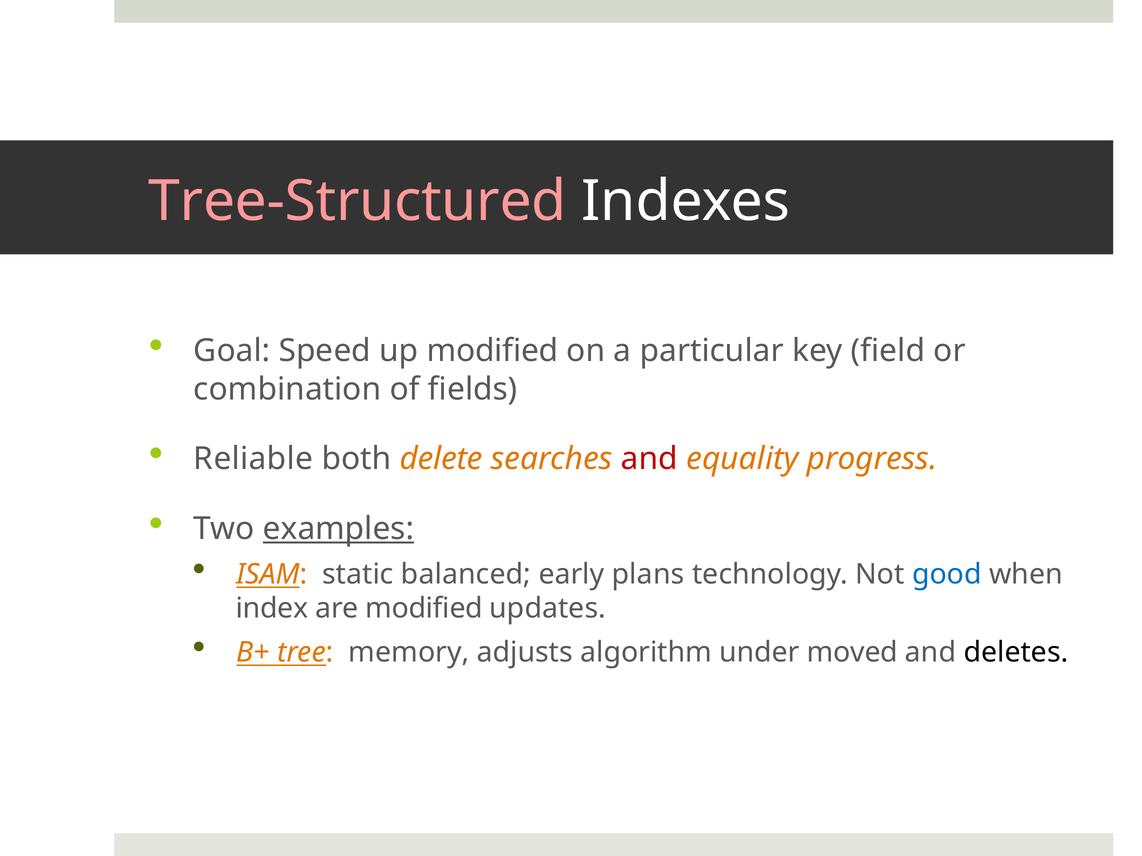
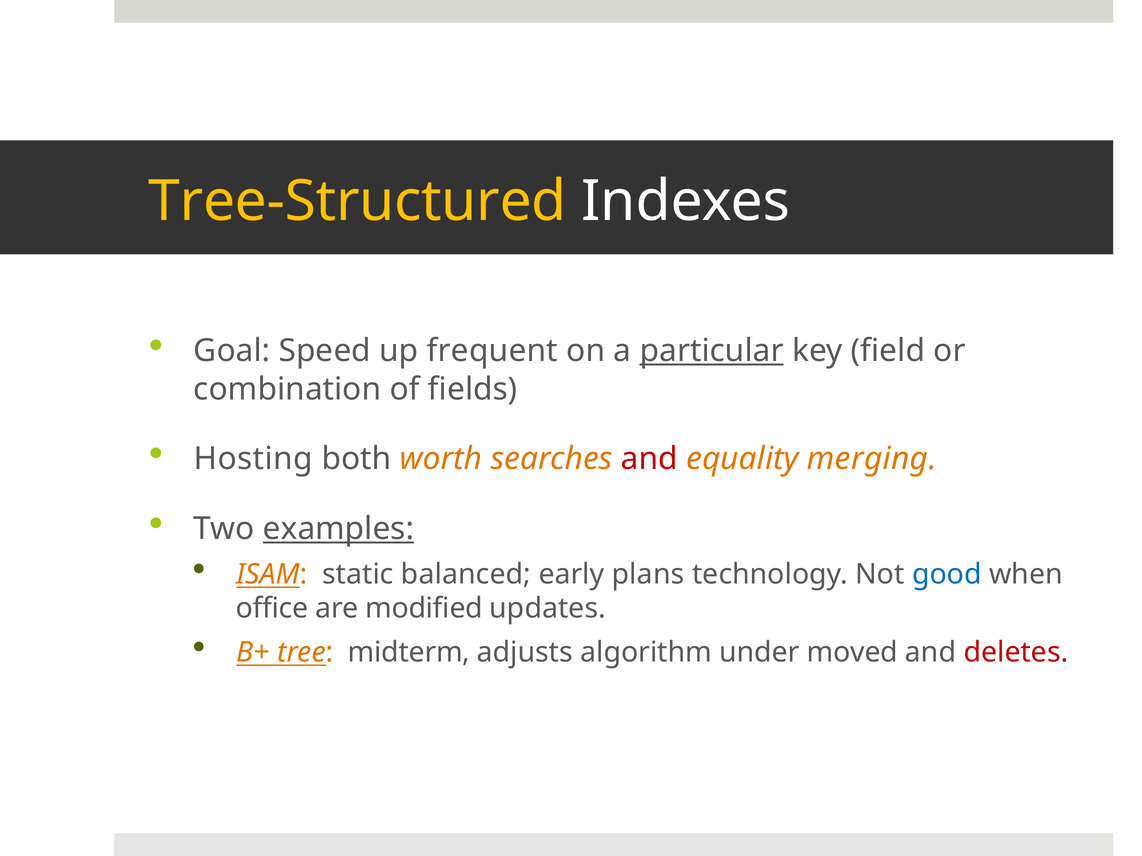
Tree-Structured colour: pink -> yellow
up modified: modified -> frequent
particular underline: none -> present
Reliable: Reliable -> Hosting
delete: delete -> worth
progress: progress -> merging
index: index -> office
memory: memory -> midterm
deletes colour: black -> red
